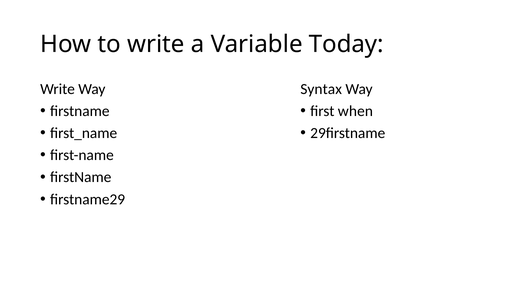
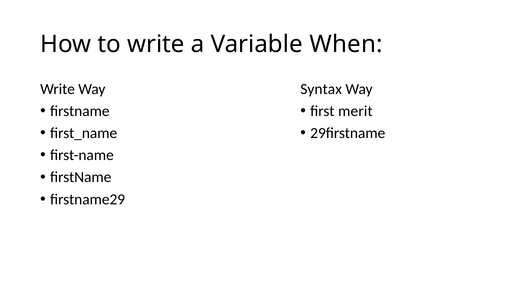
Today: Today -> When
when: when -> merit
